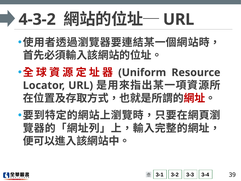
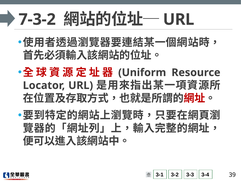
4-3-2: 4-3-2 -> 7-3-2
